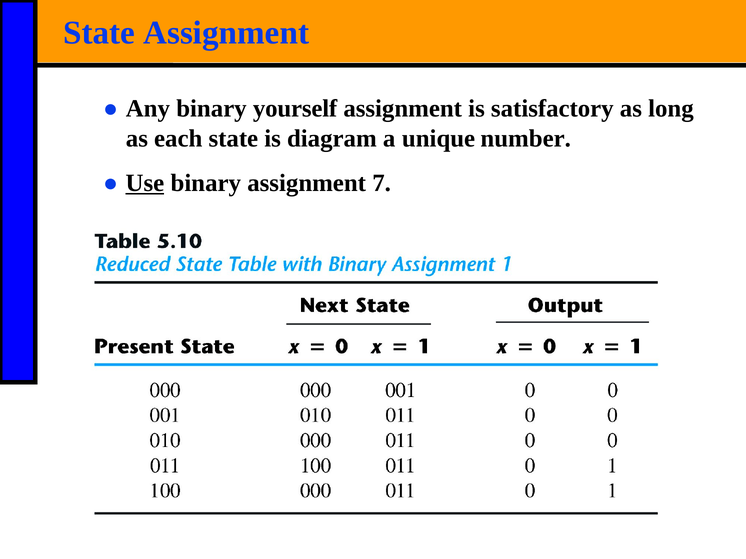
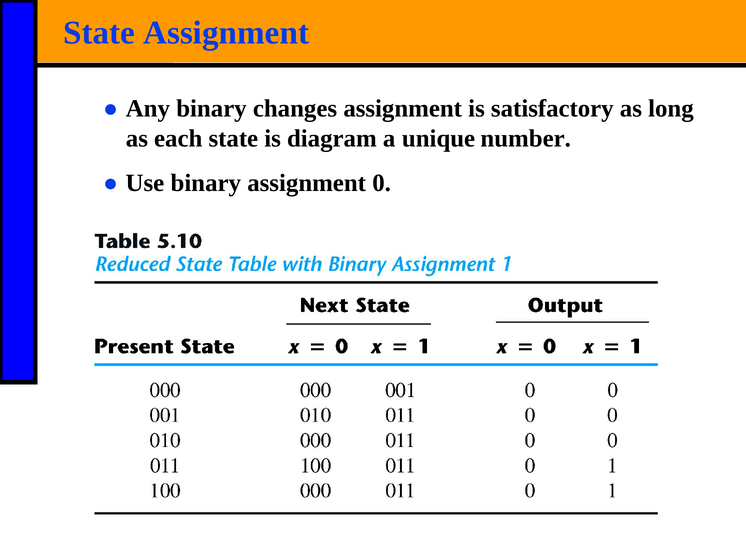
yourself: yourself -> changes
Use underline: present -> none
7: 7 -> 0
